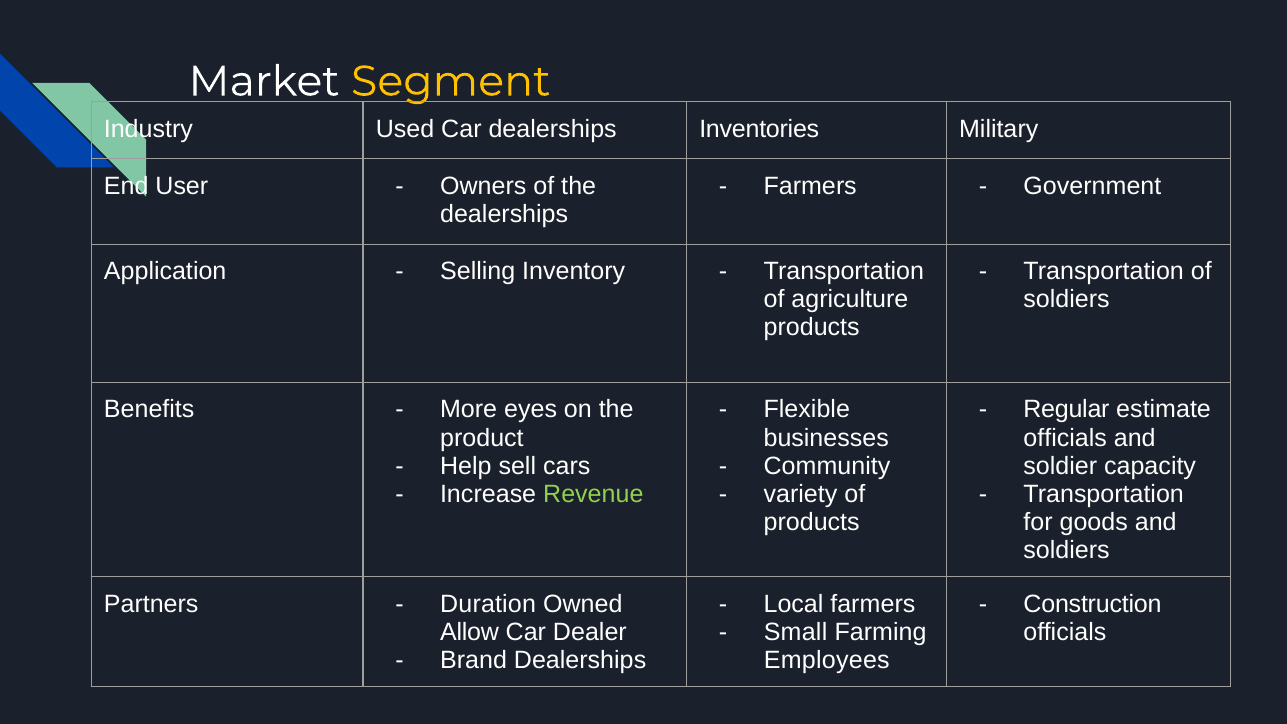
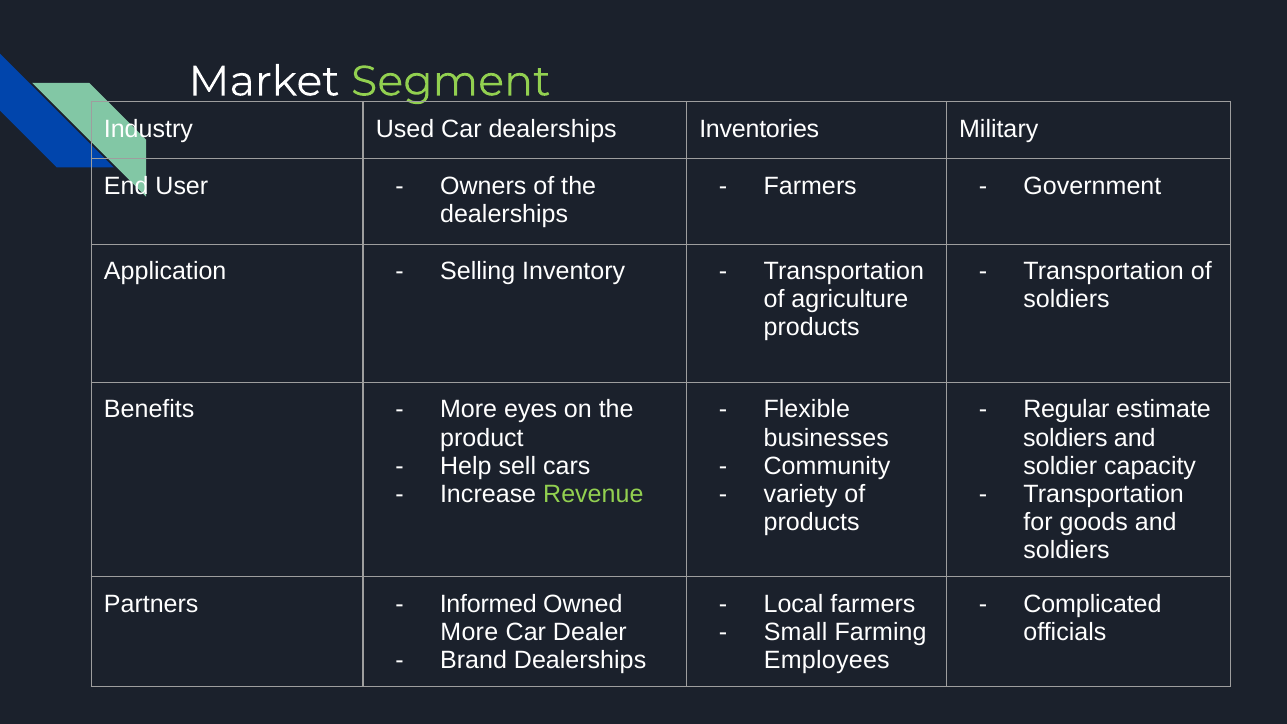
Segment colour: yellow -> light green
officials at (1065, 438): officials -> soldiers
Duration: Duration -> Informed
Construction: Construction -> Complicated
Allow at (470, 632): Allow -> More
